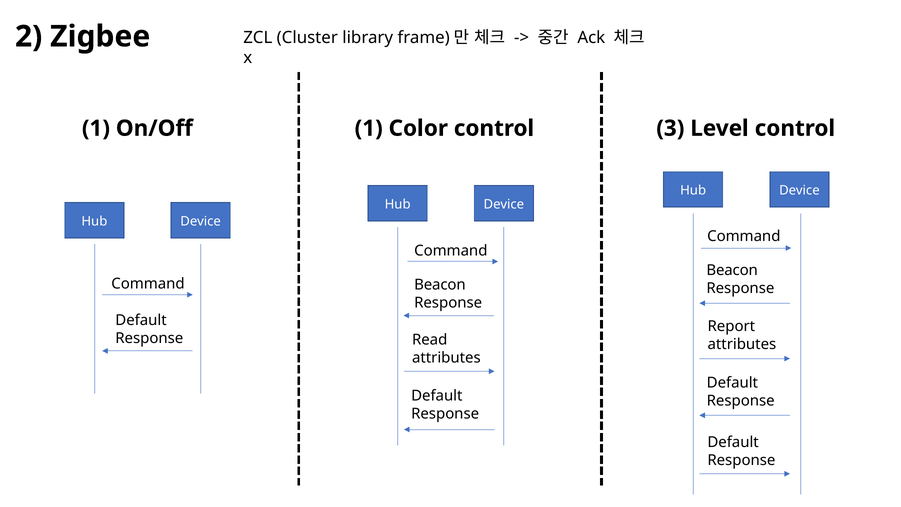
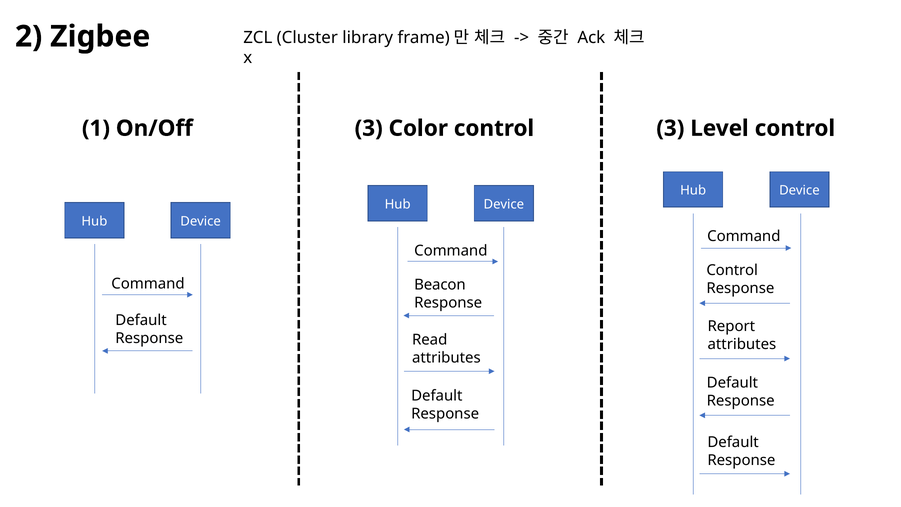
On/Off 1: 1 -> 3
Beacon at (732, 270): Beacon -> Control
